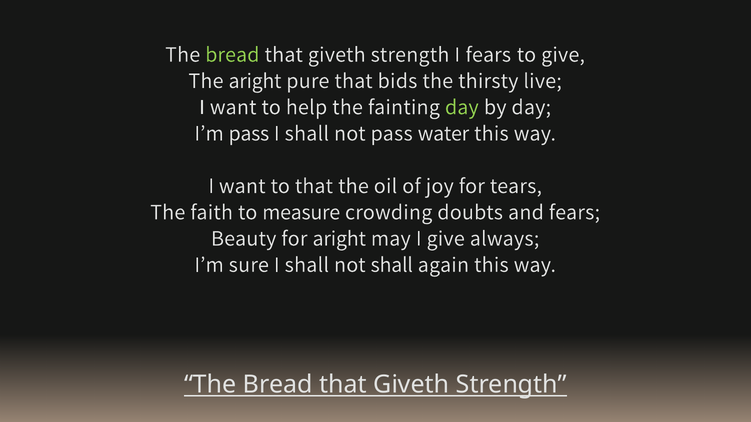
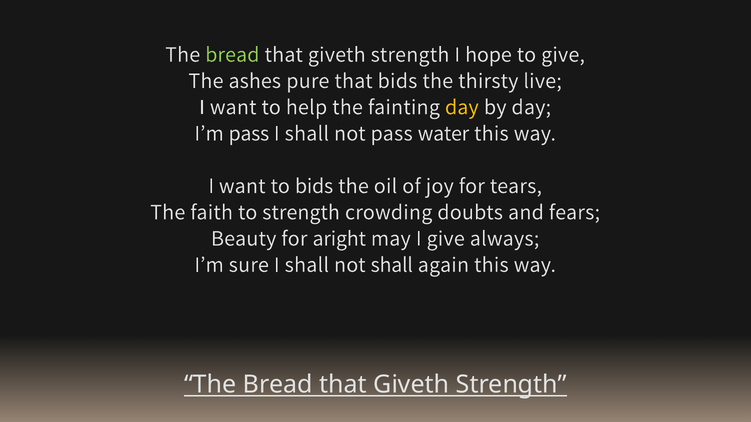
I fears: fears -> hope
The aright: aright -> ashes
day at (462, 107) colour: light green -> yellow
to that: that -> bids
to measure: measure -> strength
